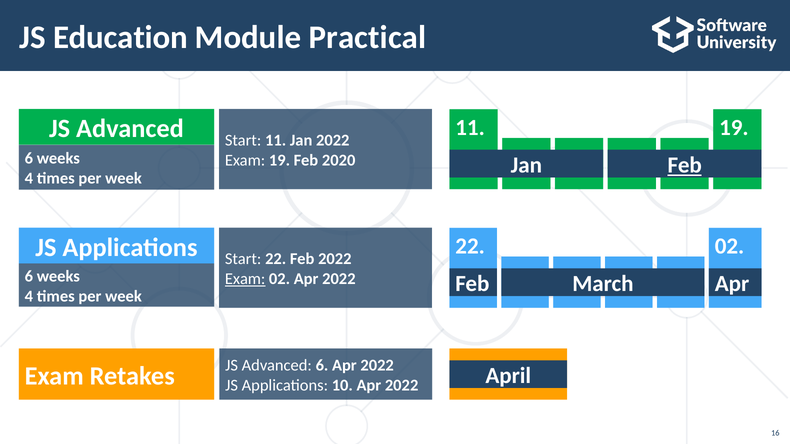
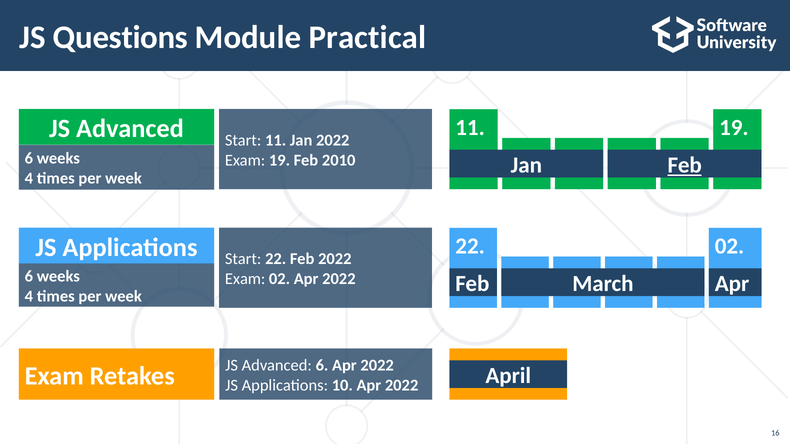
Education: Education -> Questions
2020: 2020 -> 2010
Exam at (245, 279) underline: present -> none
